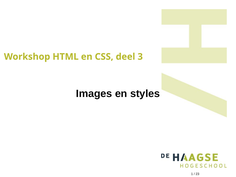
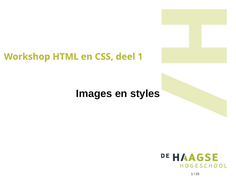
deel 3: 3 -> 1
